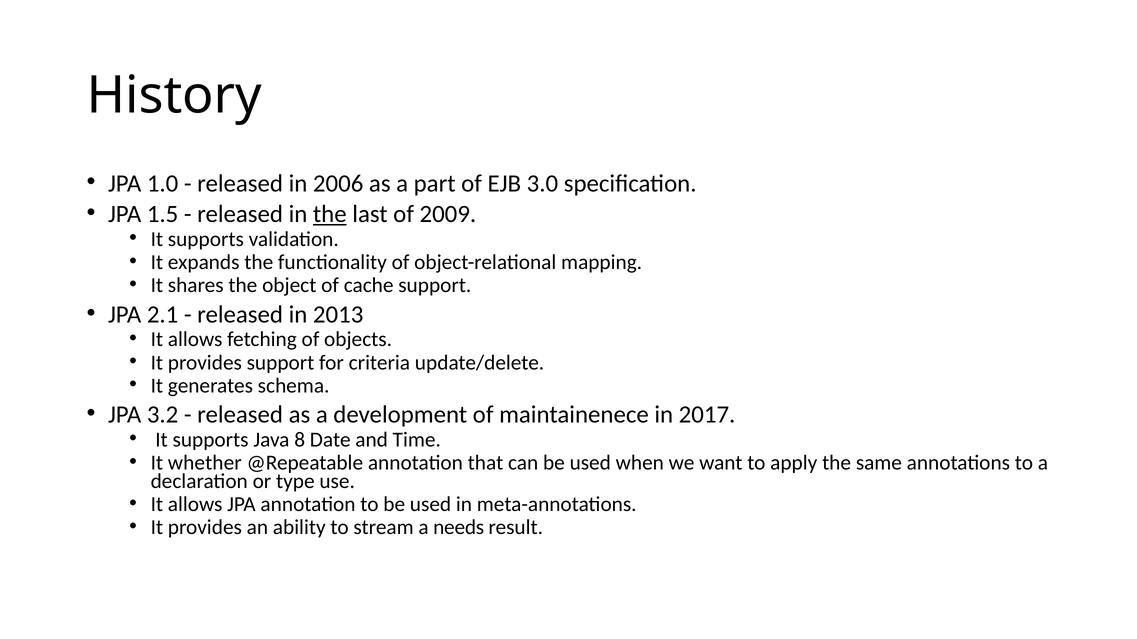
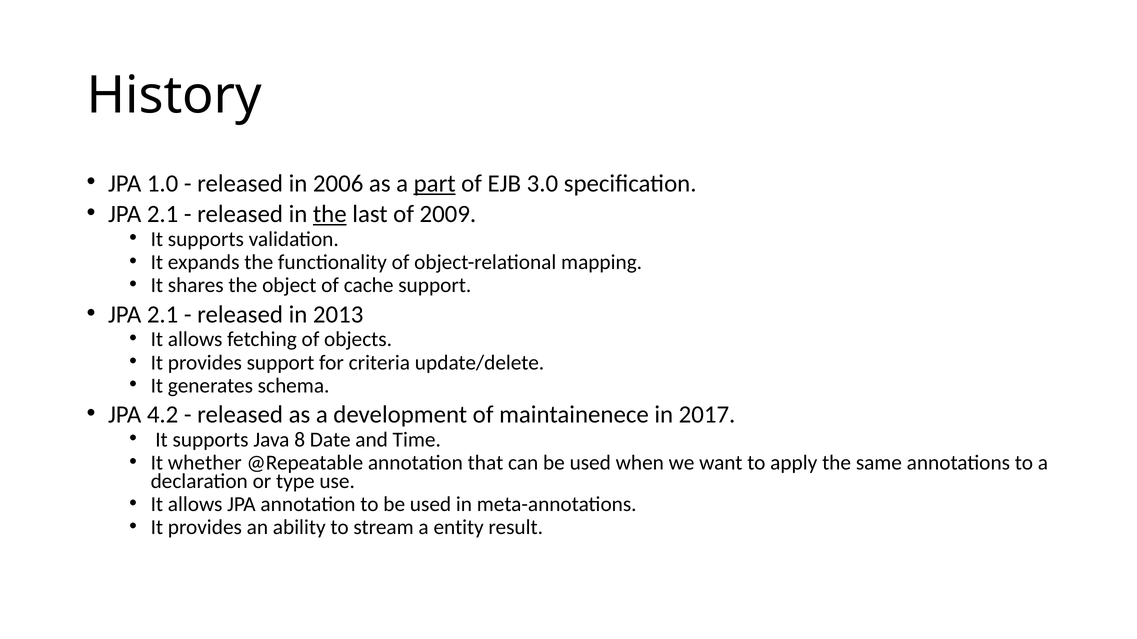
part underline: none -> present
1.5 at (163, 214): 1.5 -> 2.1
3.2: 3.2 -> 4.2
needs: needs -> entity
